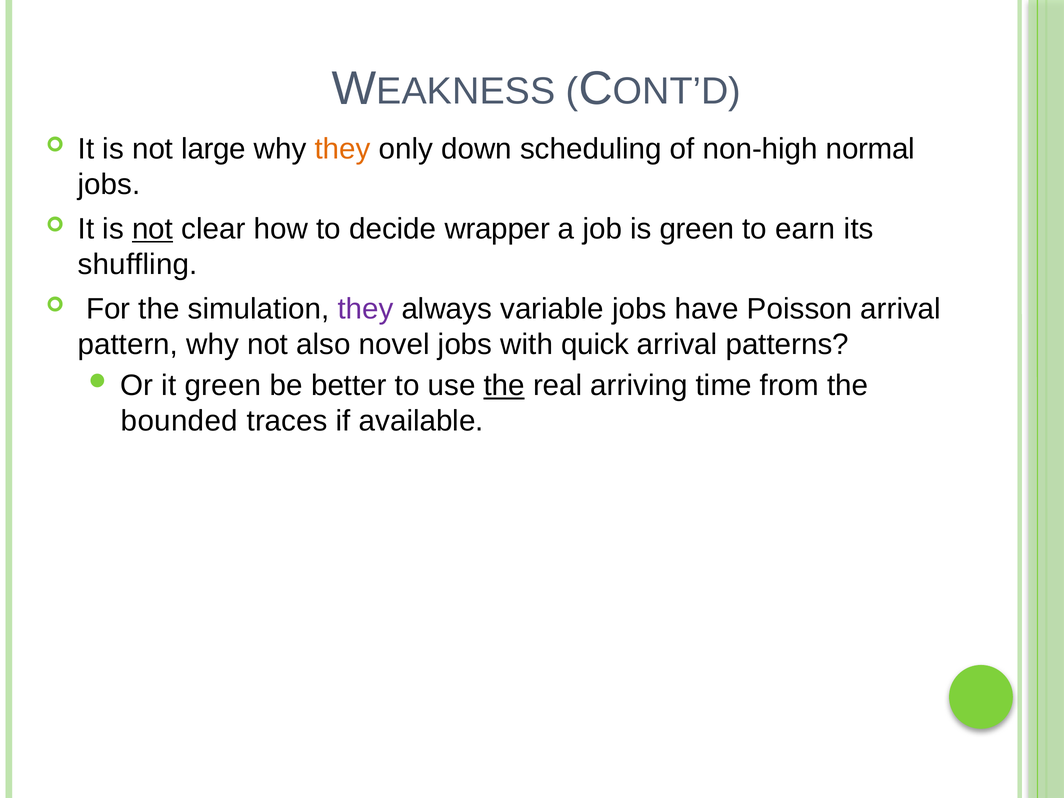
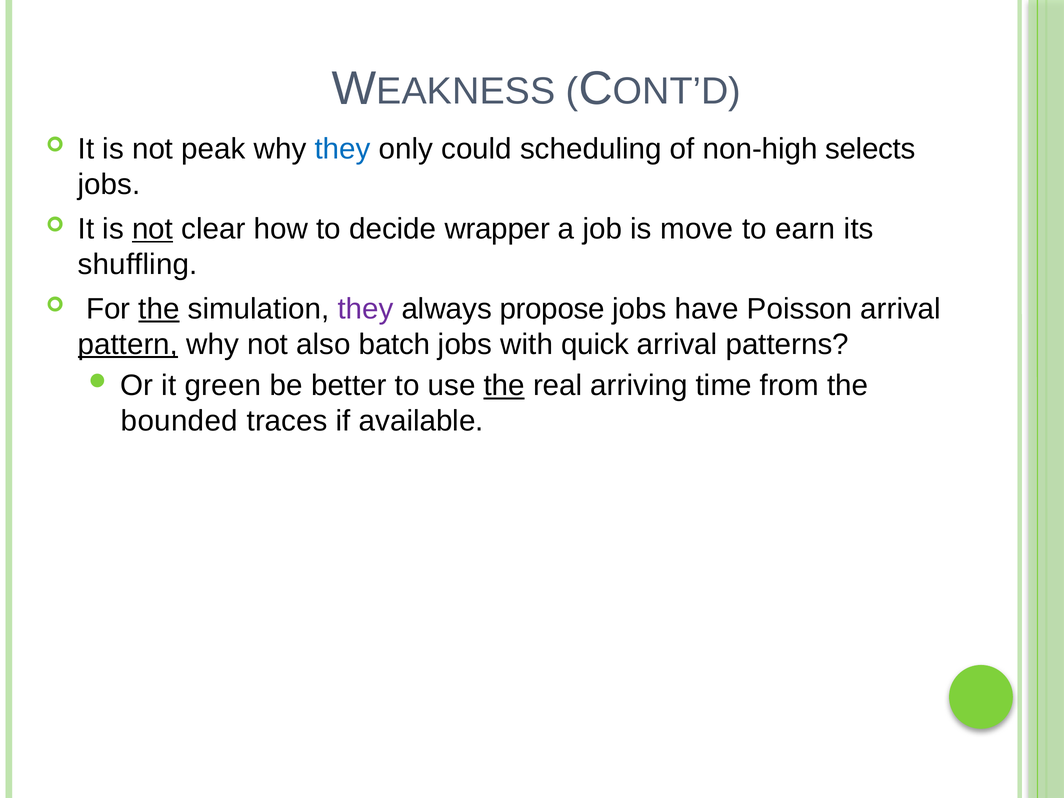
large: large -> peak
they at (343, 149) colour: orange -> blue
down: down -> could
normal: normal -> selects
is green: green -> move
the at (159, 309) underline: none -> present
variable: variable -> propose
pattern underline: none -> present
novel: novel -> batch
